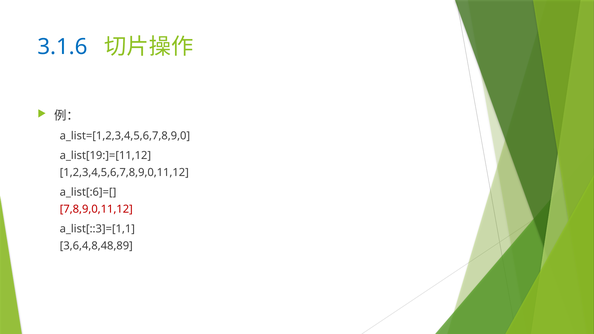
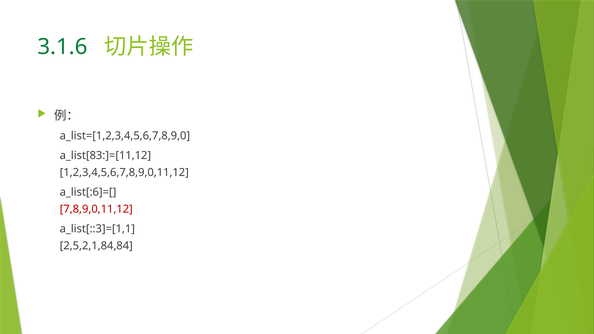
3.1.6 colour: blue -> green
a_list[19:]=[11,12: a_list[19:]=[11,12 -> a_list[83:]=[11,12
3,6,4,8,48,89: 3,6,4,8,48,89 -> 2,5,2,1,84,84
